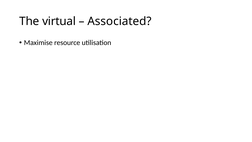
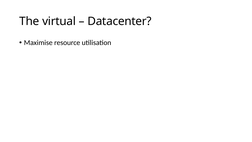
Associated: Associated -> Datacenter
